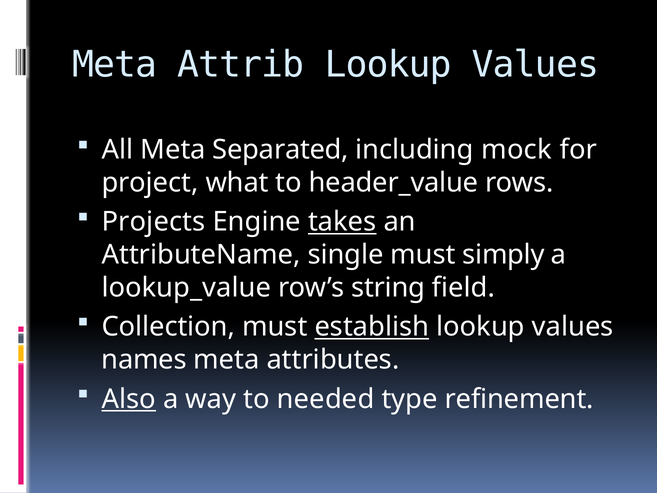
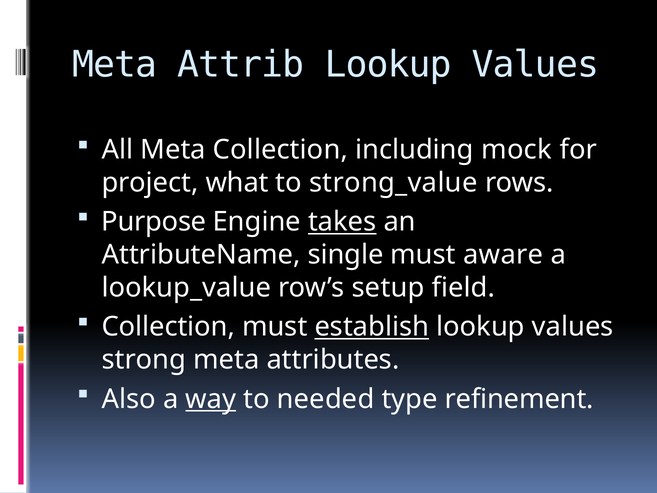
Meta Separated: Separated -> Collection
header_value: header_value -> strong_value
Projects: Projects -> Purpose
simply: simply -> aware
string: string -> setup
names: names -> strong
Also underline: present -> none
way underline: none -> present
